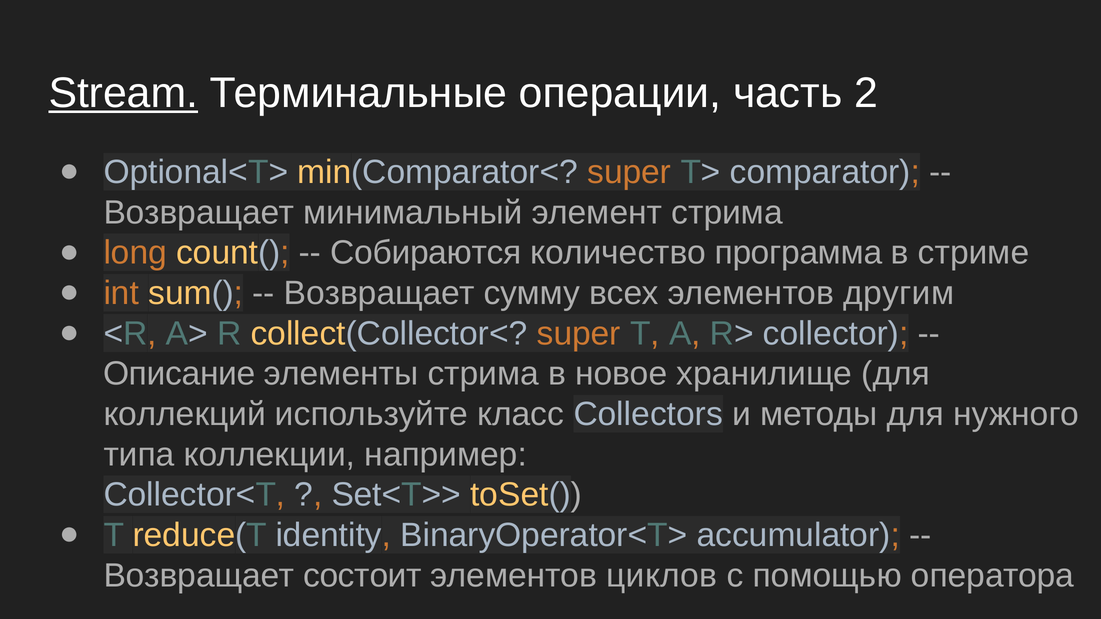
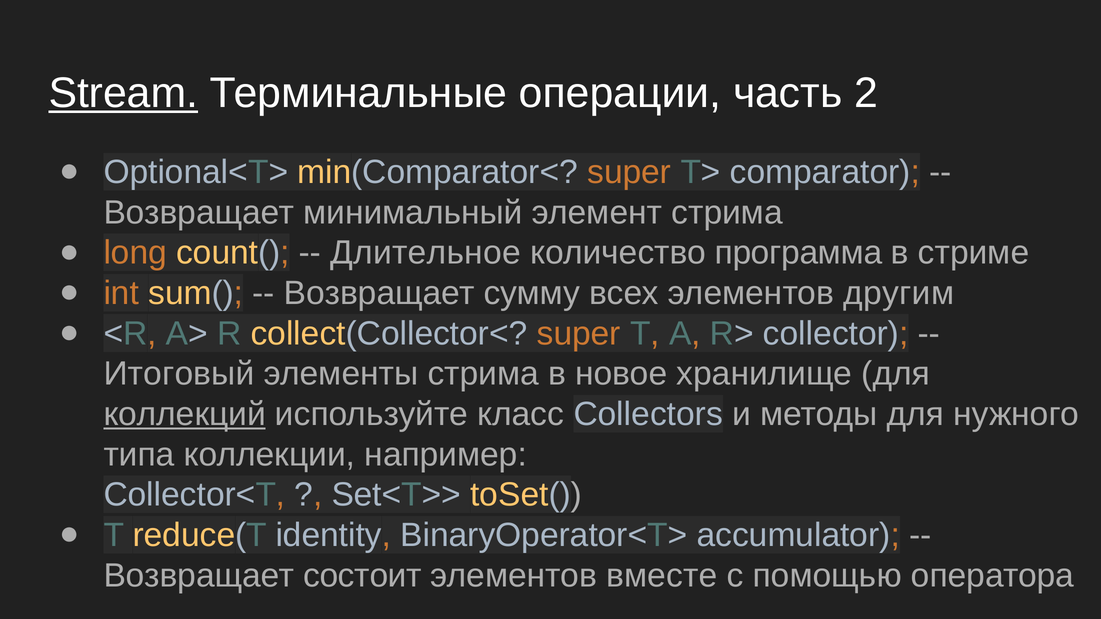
Собираются: Собираются -> Длительное
Описание: Описание -> Итоговый
коллекций underline: none -> present
циклов: циклов -> вместе
